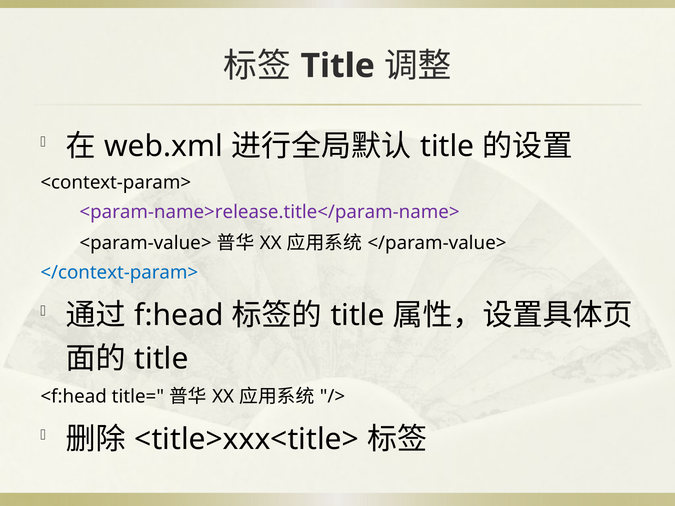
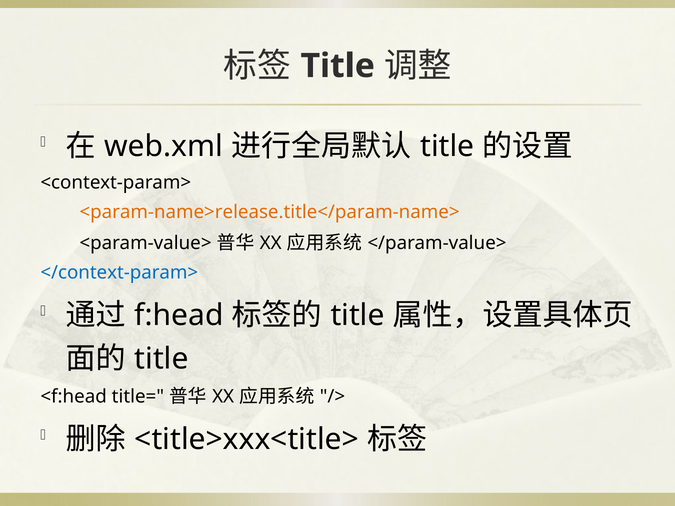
<param-name>release.title</param-name> colour: purple -> orange
